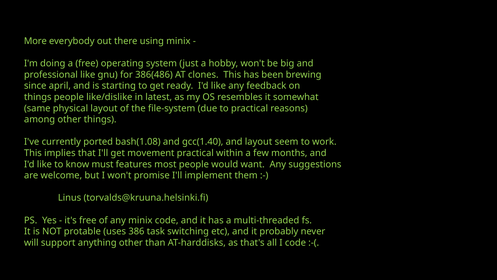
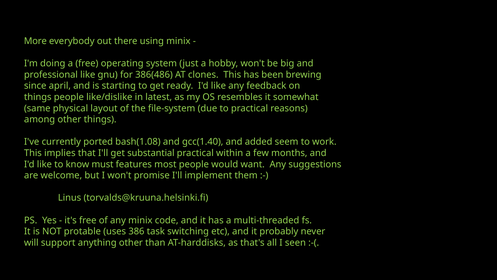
and layout: layout -> added
movement: movement -> substantial
I code: code -> seen
